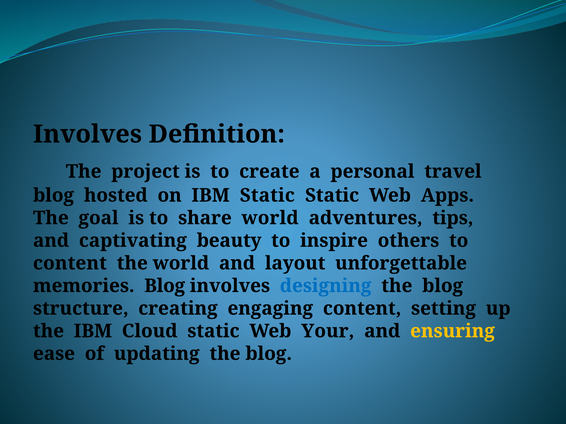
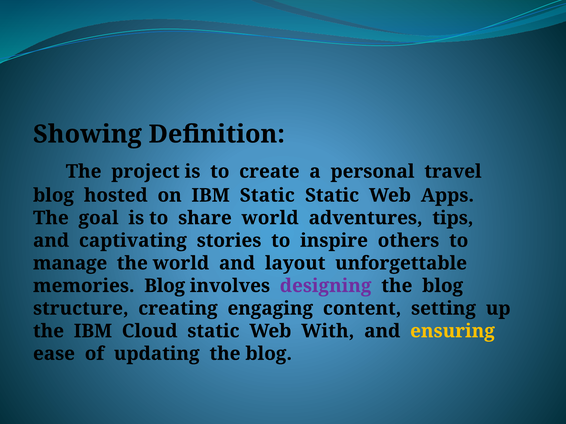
Involves at (87, 134): Involves -> Showing
beauty: beauty -> stories
content at (70, 264): content -> manage
designing colour: blue -> purple
Your: Your -> With
